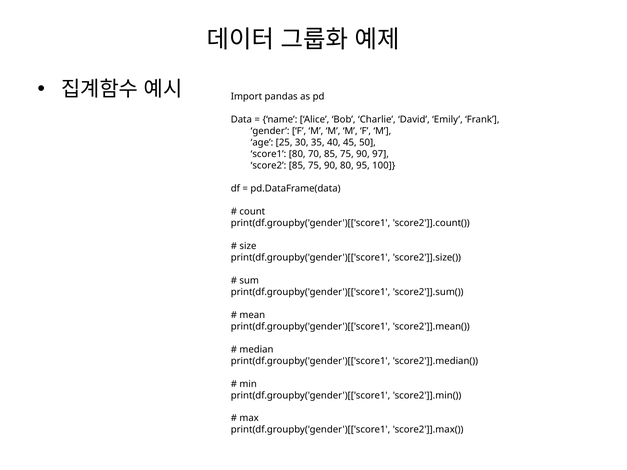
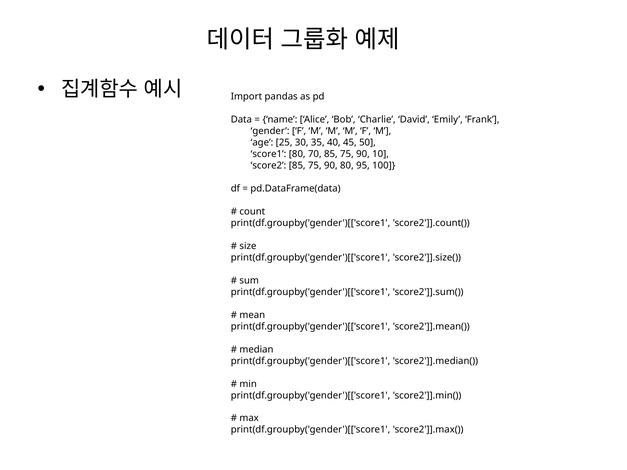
97: 97 -> 10
